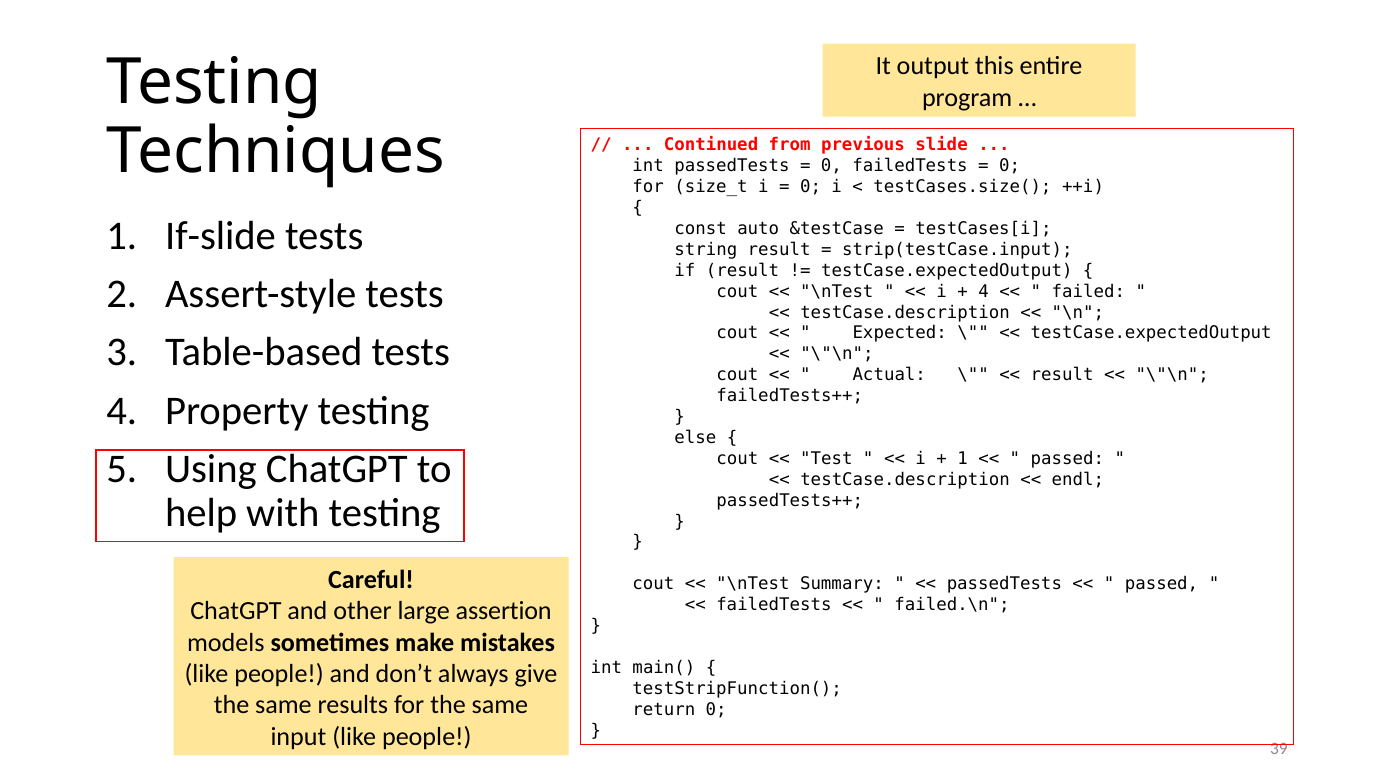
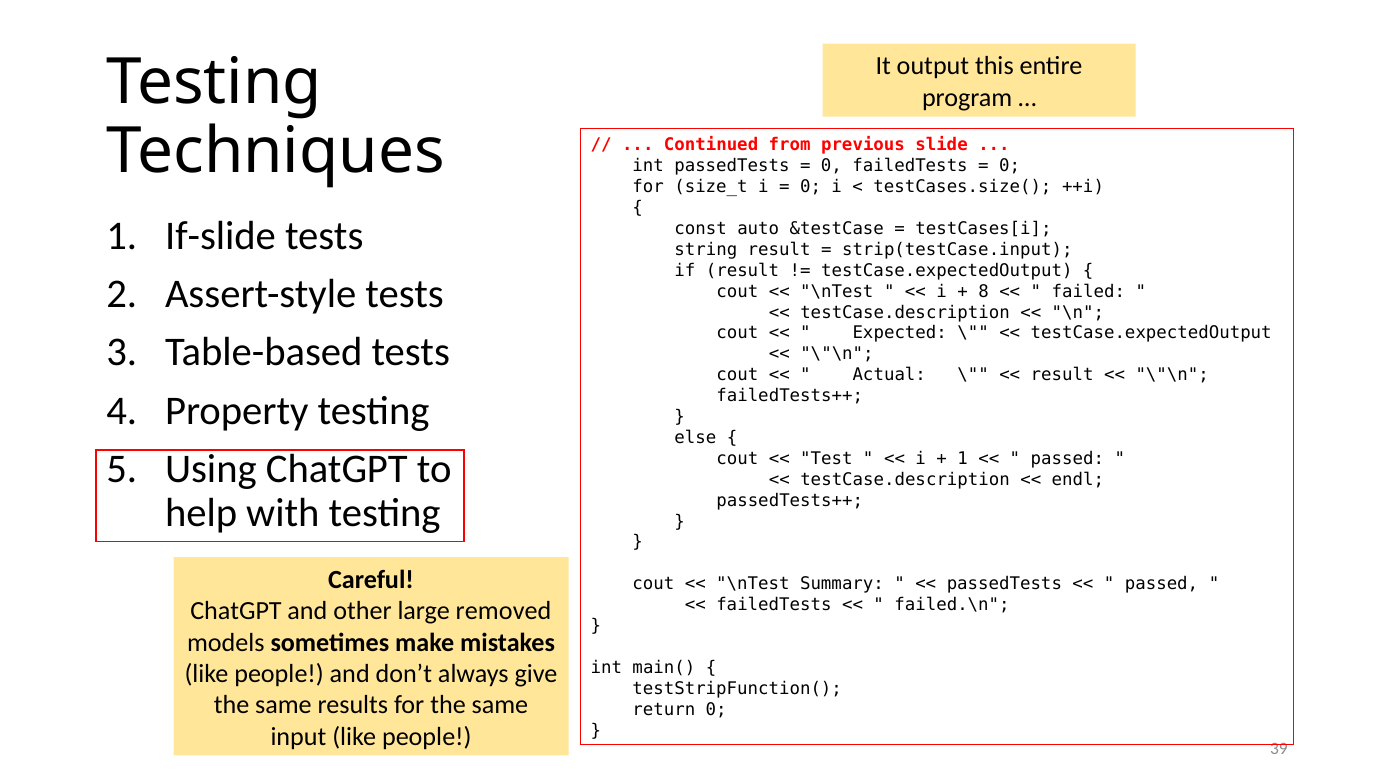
4 at (984, 291): 4 -> 8
assertion: assertion -> removed
